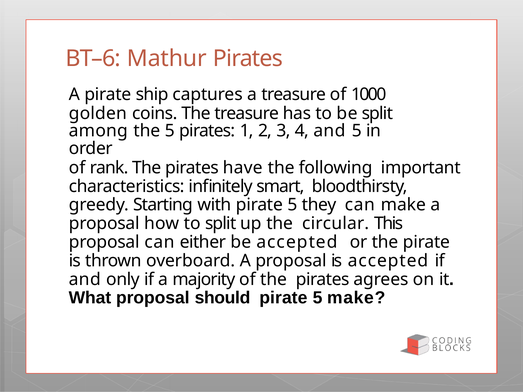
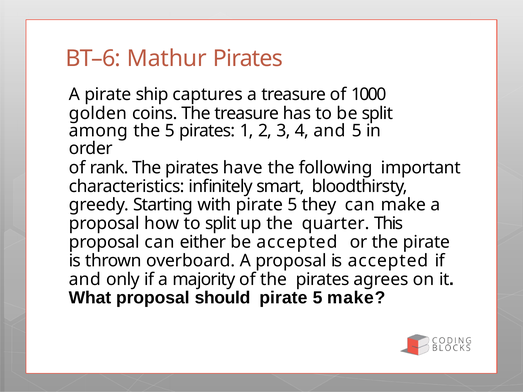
circular: circular -> quarter
